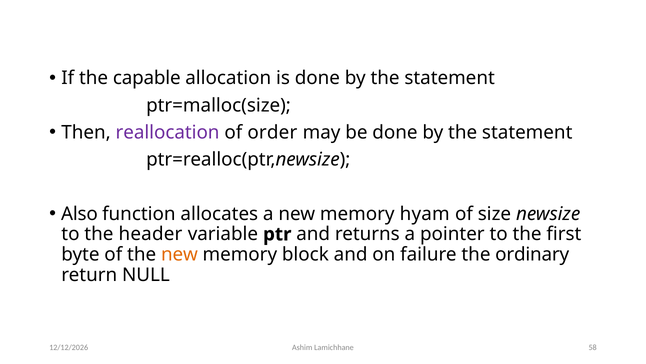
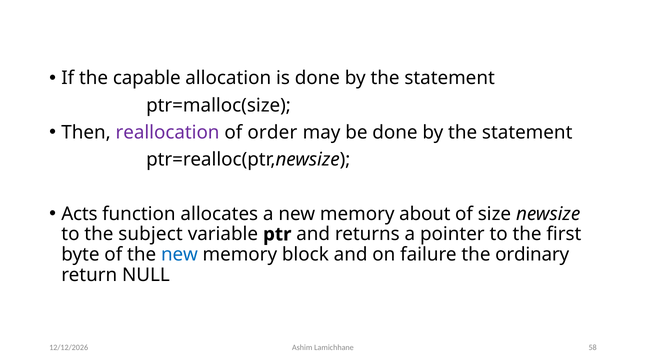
Also: Also -> Acts
hyam: hyam -> about
header: header -> subject
new at (179, 254) colour: orange -> blue
